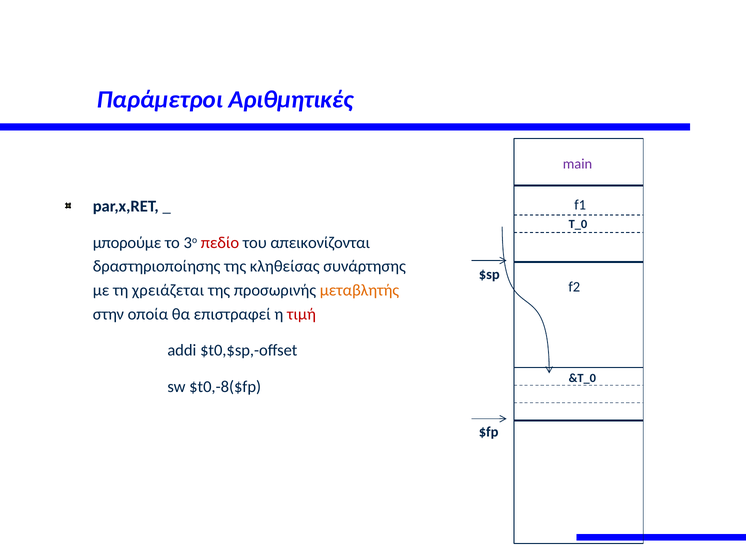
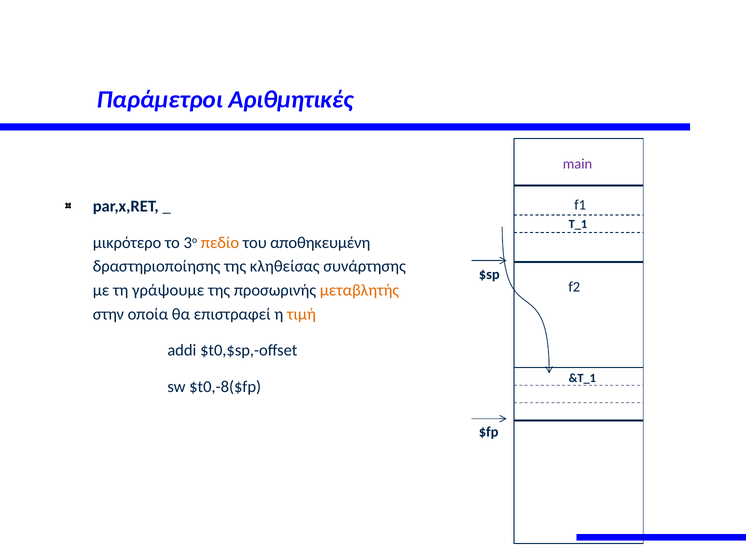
T_0: T_0 -> T_1
μπορούμε: μπορούμε -> μικρότερο
πεδίο colour: red -> orange
απεικονίζονται: απεικονίζονται -> αποθηκευμένη
χρειάζεται: χρειάζεται -> γράψουμε
τιμή colour: red -> orange
&T_0: &T_0 -> &T_1
